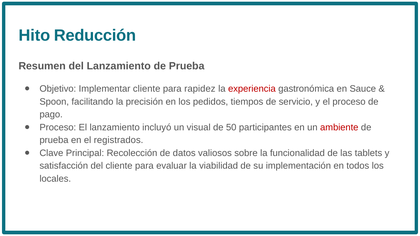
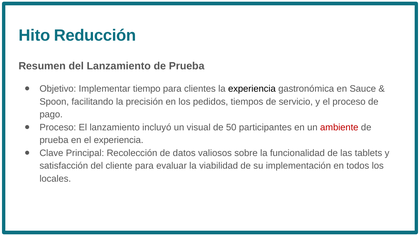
Implementar cliente: cliente -> tiempo
rapidez: rapidez -> clientes
experiencia at (252, 89) colour: red -> black
el registrados: registrados -> experiencia
